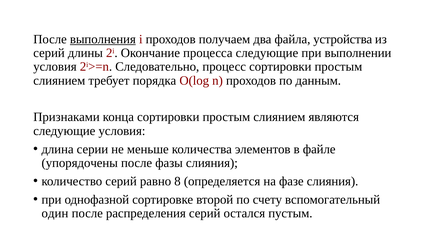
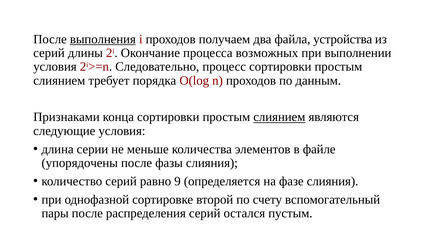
процесса следующие: следующие -> возможных
слиянием at (279, 117) underline: none -> present
8: 8 -> 9
один: один -> пары
